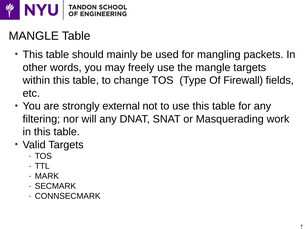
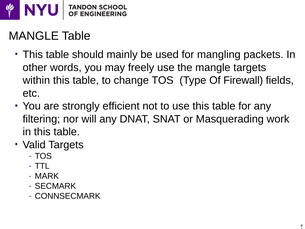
external: external -> efficient
